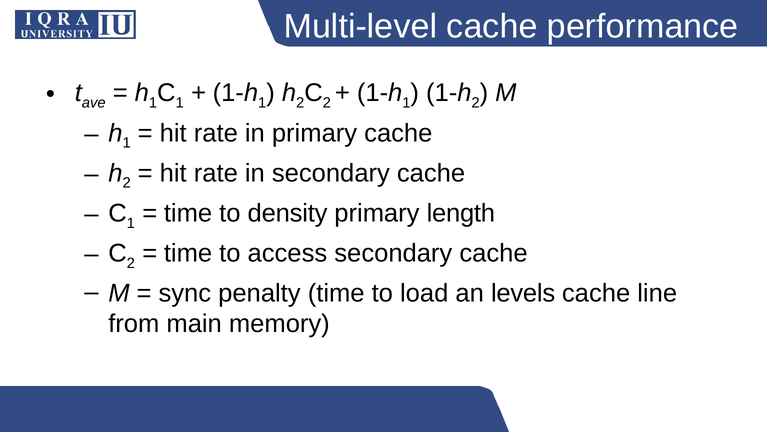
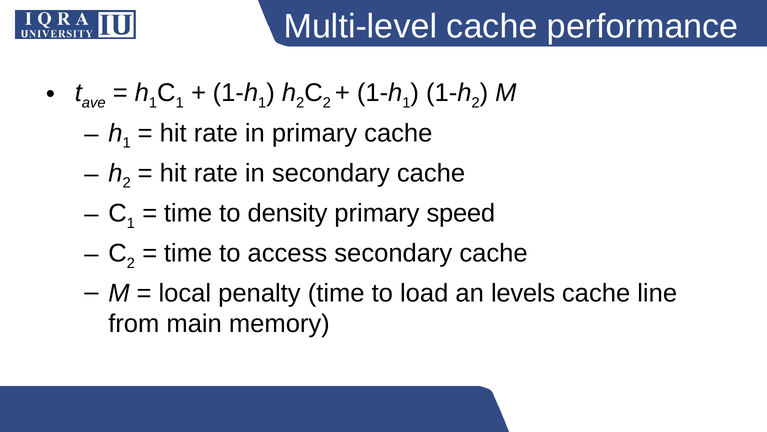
length: length -> speed
sync: sync -> local
